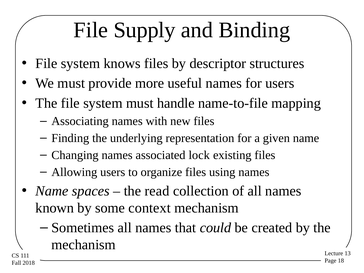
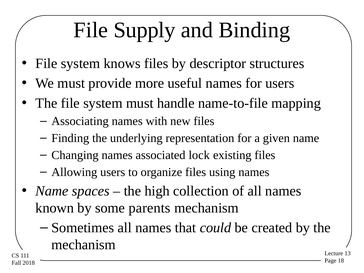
read: read -> high
context: context -> parents
